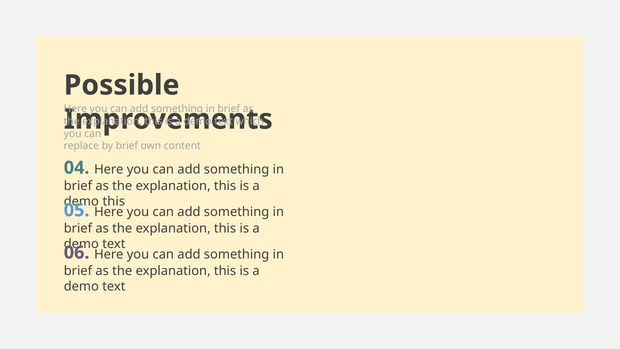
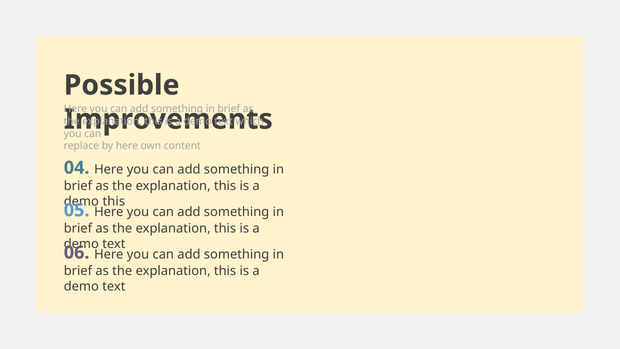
by brief: brief -> here
